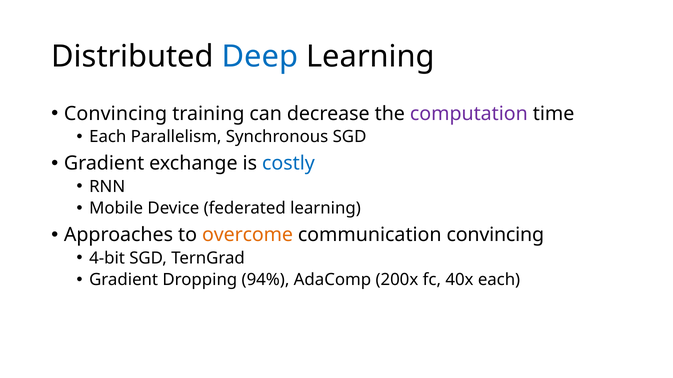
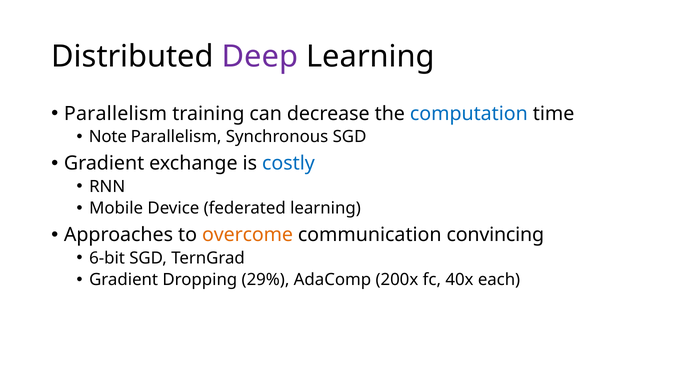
Deep colour: blue -> purple
Convincing at (116, 114): Convincing -> Parallelism
computation colour: purple -> blue
Each at (108, 137): Each -> Note
4-bit: 4-bit -> 6-bit
94%: 94% -> 29%
